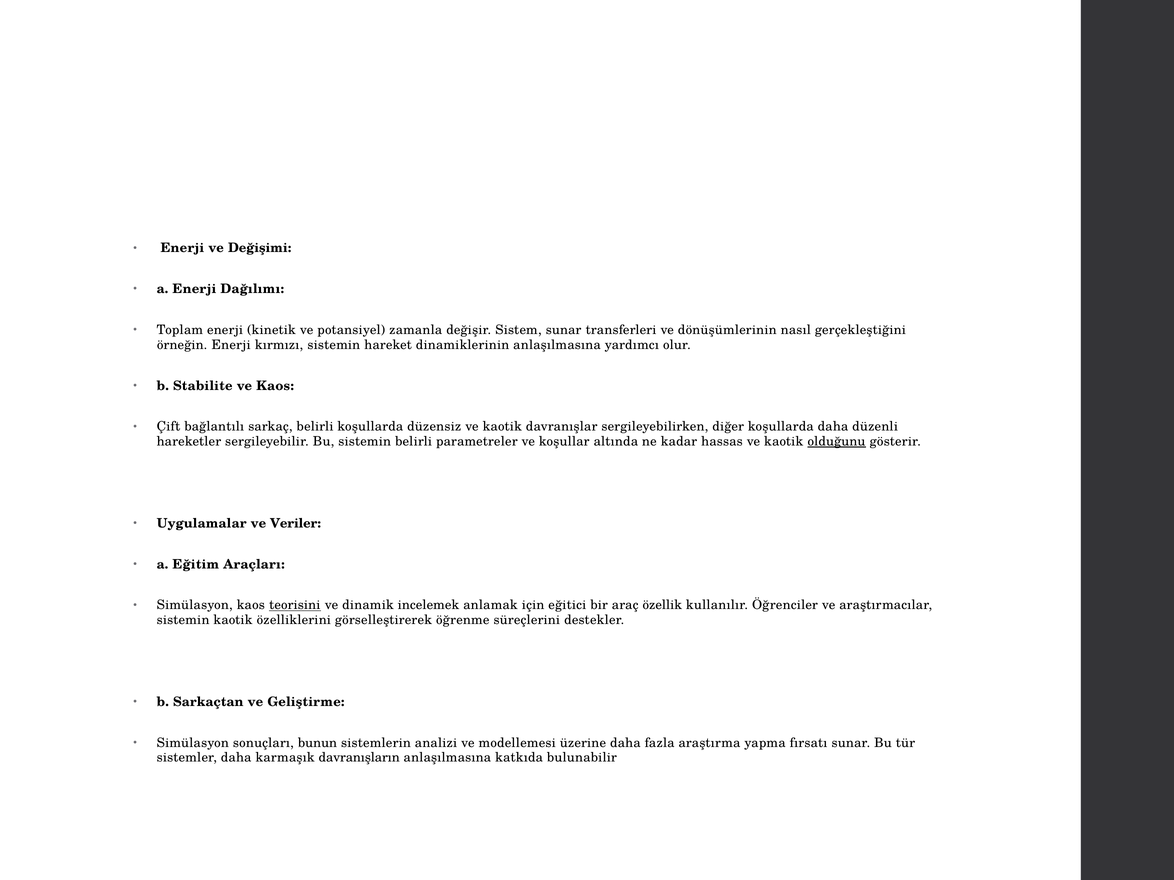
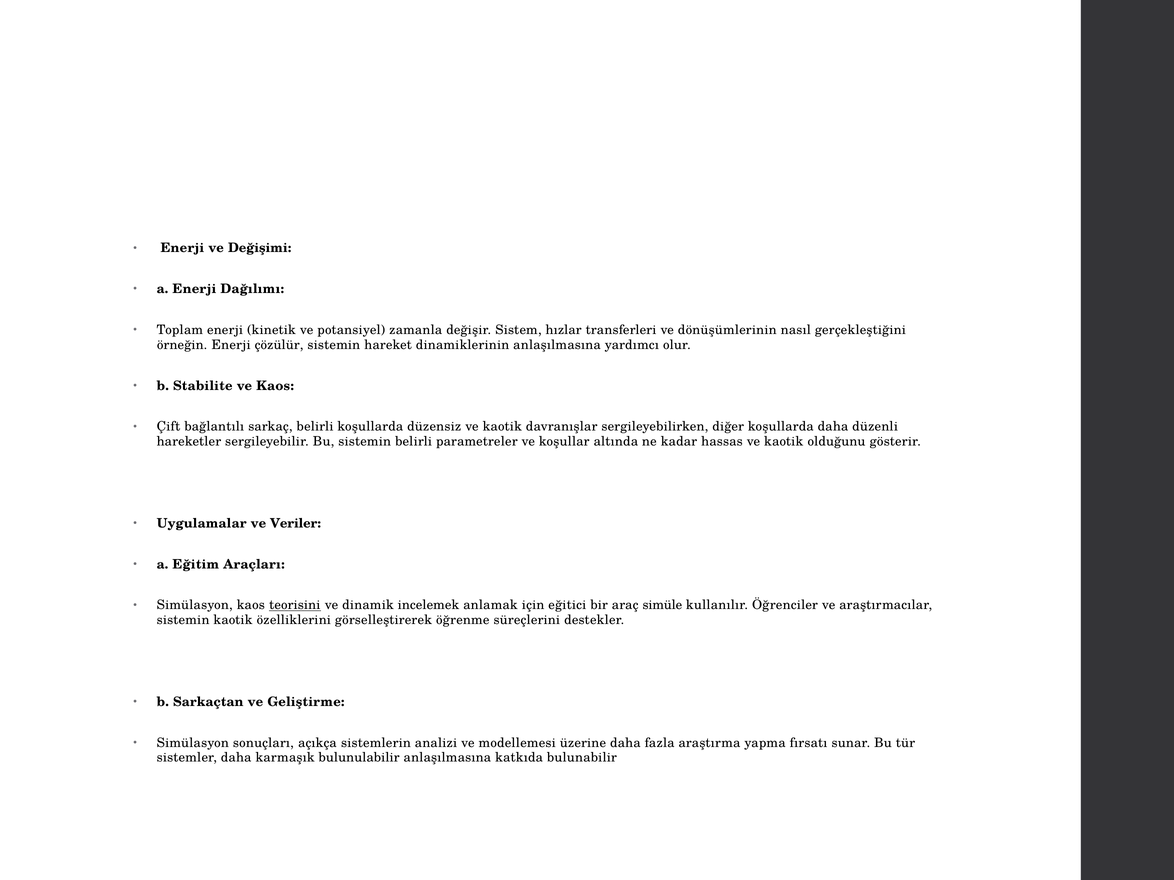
Sistem sunar: sunar -> hızlar
kırmızı: kırmızı -> çözülür
olduğunu underline: present -> none
özellik: özellik -> simüle
bunun: bunun -> açıkça
davranışların: davranışların -> bulunulabilir
